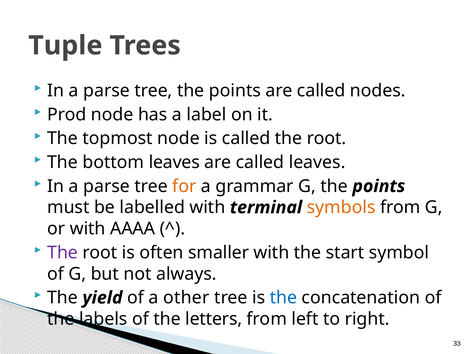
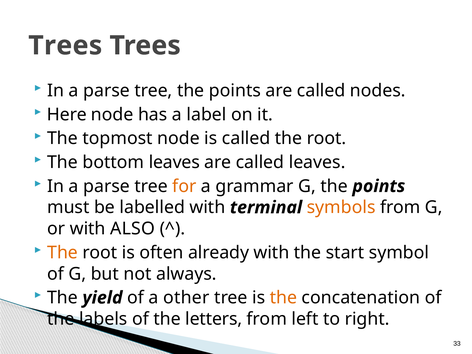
Tuple at (65, 46): Tuple -> Trees
Prod: Prod -> Here
AAAA: AAAA -> ALSO
The at (63, 253) colour: purple -> orange
smaller: smaller -> already
the at (283, 298) colour: blue -> orange
